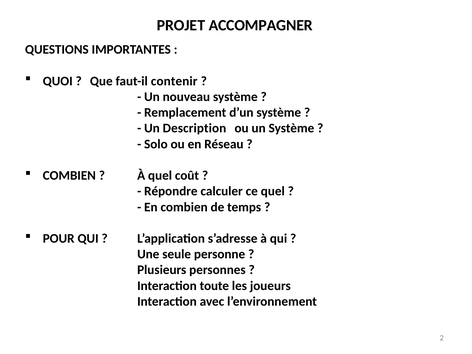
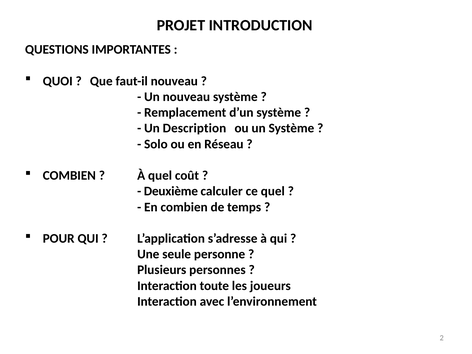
ACCOMPAGNER: ACCOMPAGNER -> INTRODUCTION
faut-il contenir: contenir -> nouveau
Répondre: Répondre -> Deuxième
